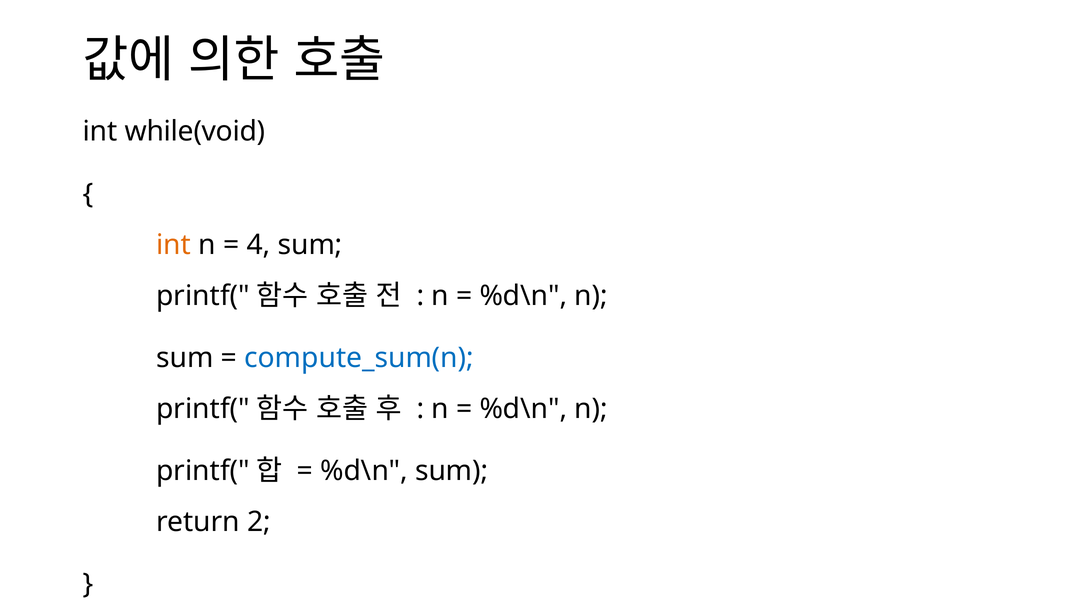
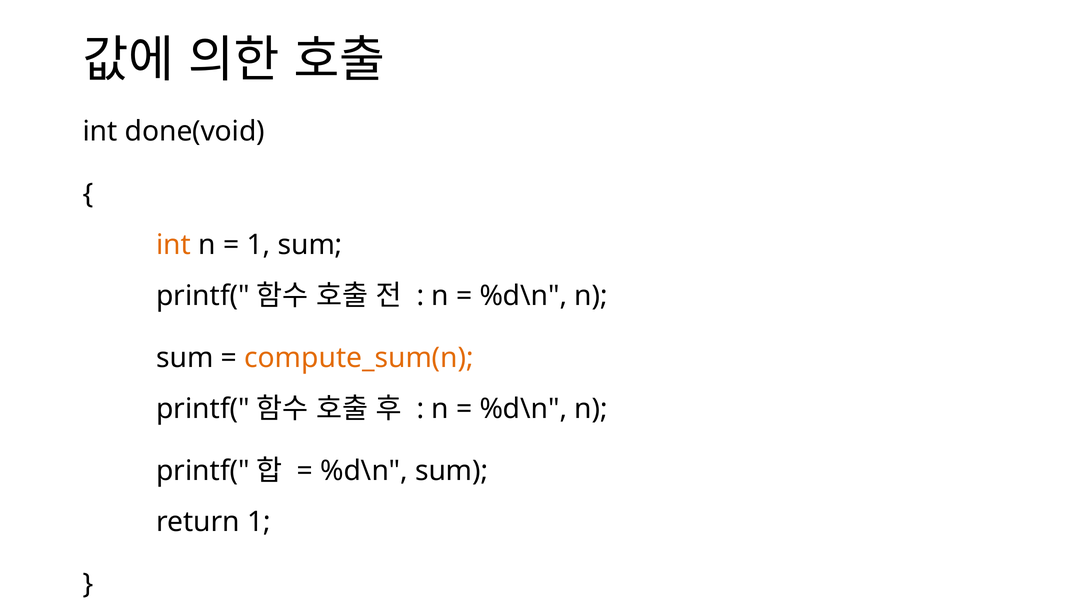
while(void: while(void -> done(void
4 at (258, 245): 4 -> 1
compute_sum(n colour: blue -> orange
return 2: 2 -> 1
